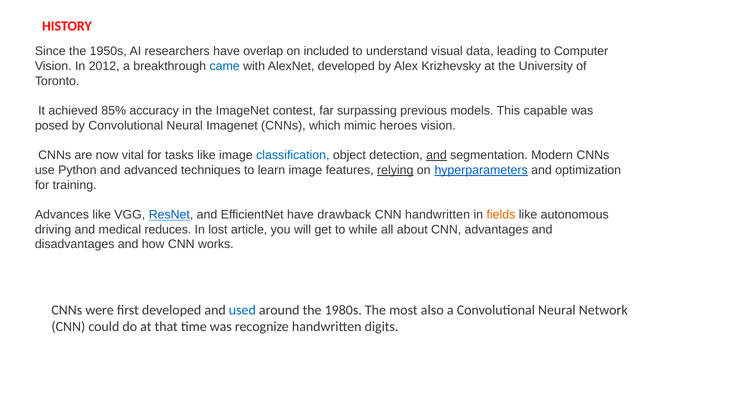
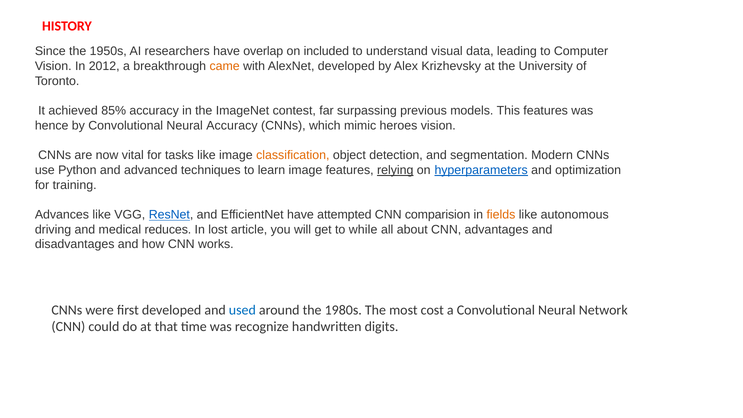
came colour: blue -> orange
This capable: capable -> features
posed: posed -> hence
Neural Imagenet: Imagenet -> Accuracy
classification colour: blue -> orange
and at (436, 155) underline: present -> none
drawback: drawback -> attempted
CNN handwritten: handwritten -> comparision
also: also -> cost
